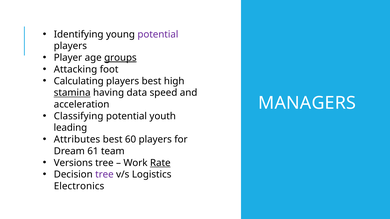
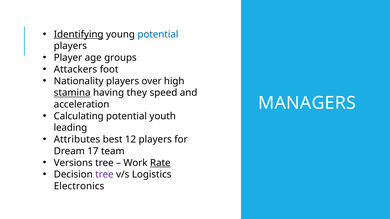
Identifying underline: none -> present
potential at (158, 34) colour: purple -> blue
groups underline: present -> none
Attacking: Attacking -> Attackers
Calculating: Calculating -> Nationality
players best: best -> over
data: data -> they
Classifying: Classifying -> Calculating
60: 60 -> 12
61: 61 -> 17
